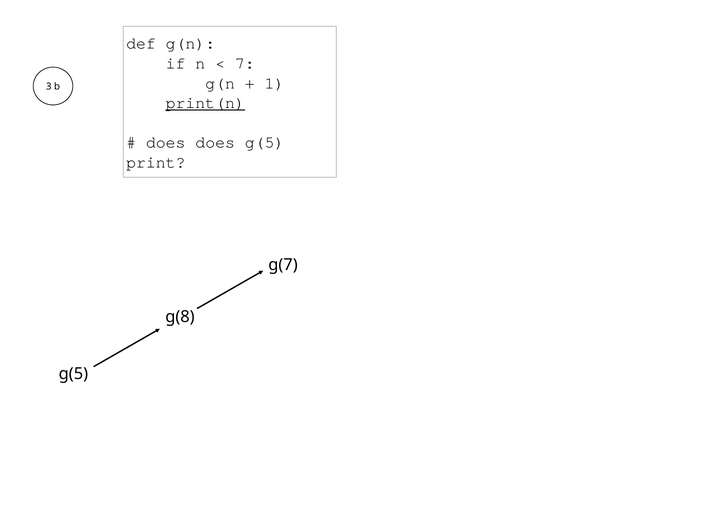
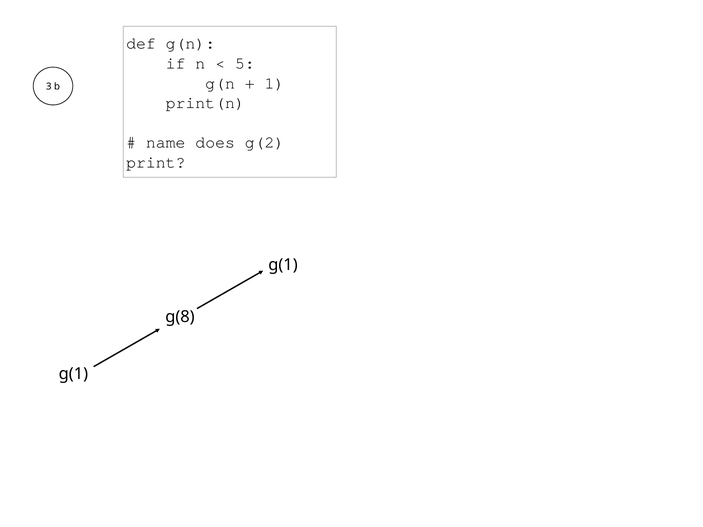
7: 7 -> 5
print(n underline: present -> none
does at (166, 142): does -> name
does g(5: g(5 -> g(2
g(7 at (283, 265): g(7 -> g(1
g(5 at (73, 374): g(5 -> g(1
